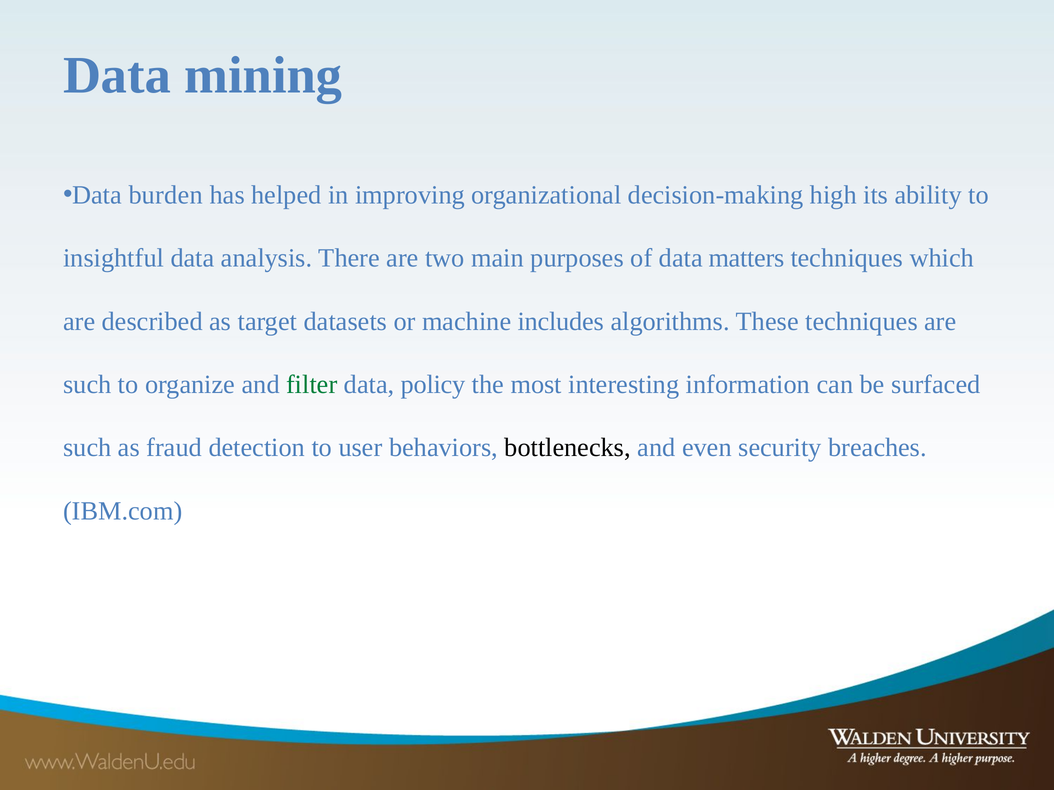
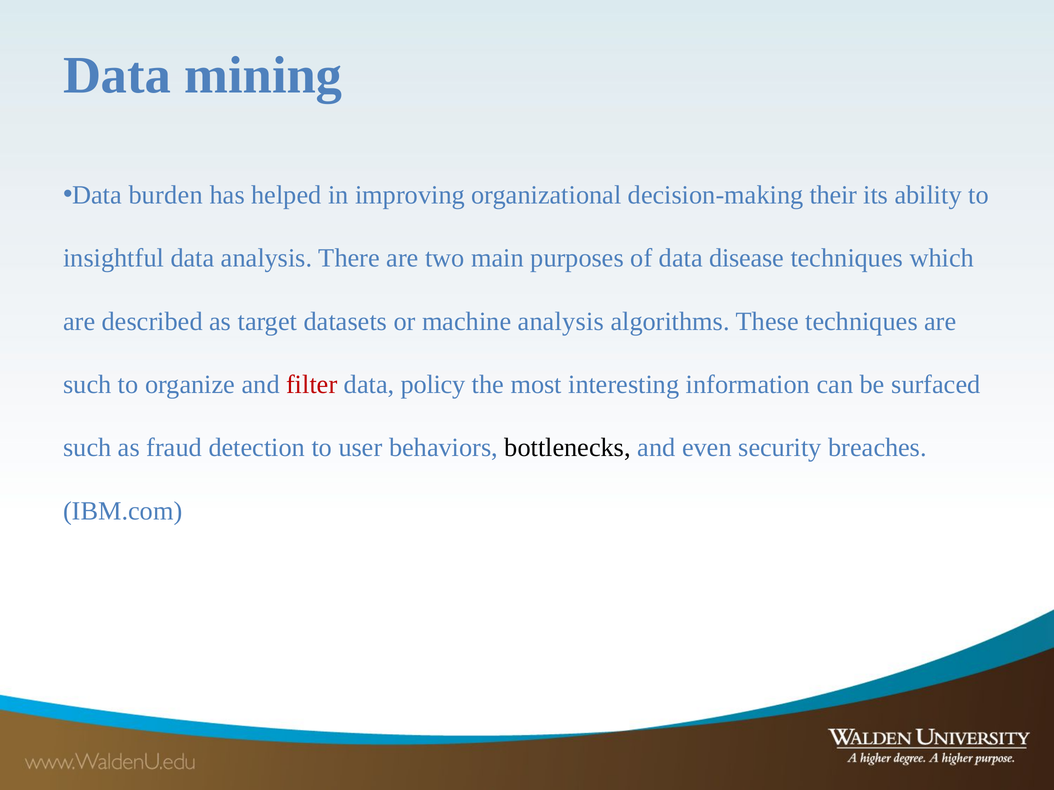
high: high -> their
matters: matters -> disease
machine includes: includes -> analysis
filter colour: green -> red
